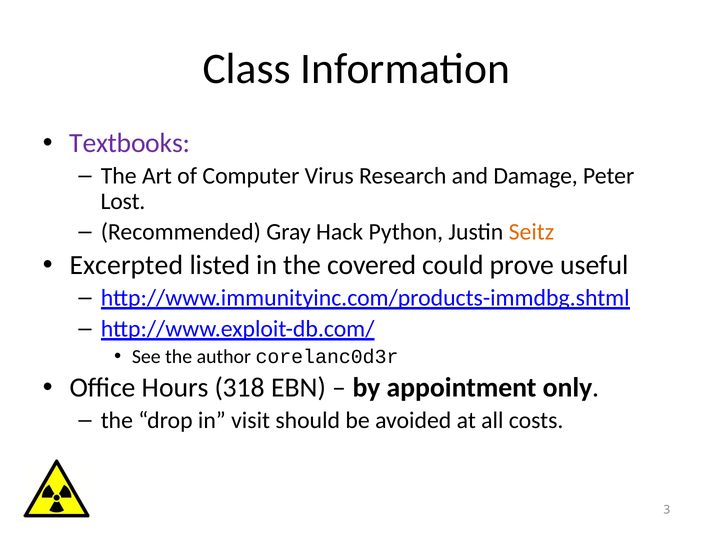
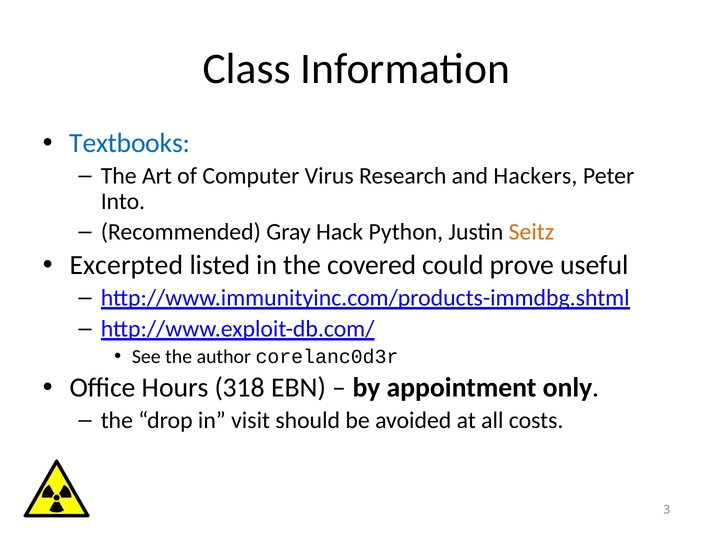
Textbooks colour: purple -> blue
Damage: Damage -> Hackers
Lost: Lost -> Into
